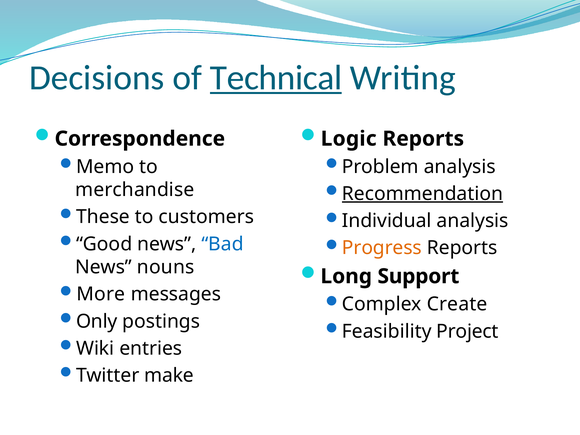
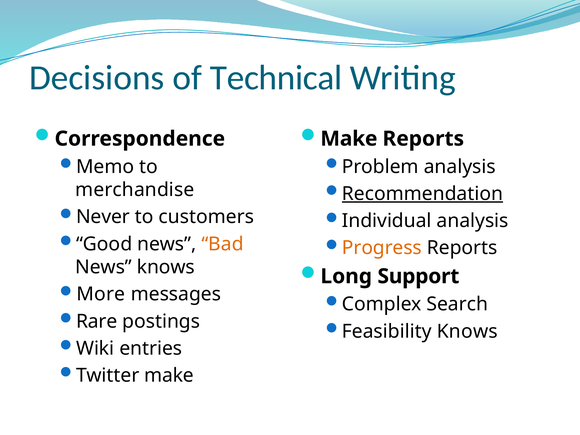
Technical underline: present -> none
Logic at (349, 139): Logic -> Make
These: These -> Never
Bad colour: blue -> orange
News nouns: nouns -> knows
Create: Create -> Search
Only: Only -> Rare
Feasibility Project: Project -> Knows
